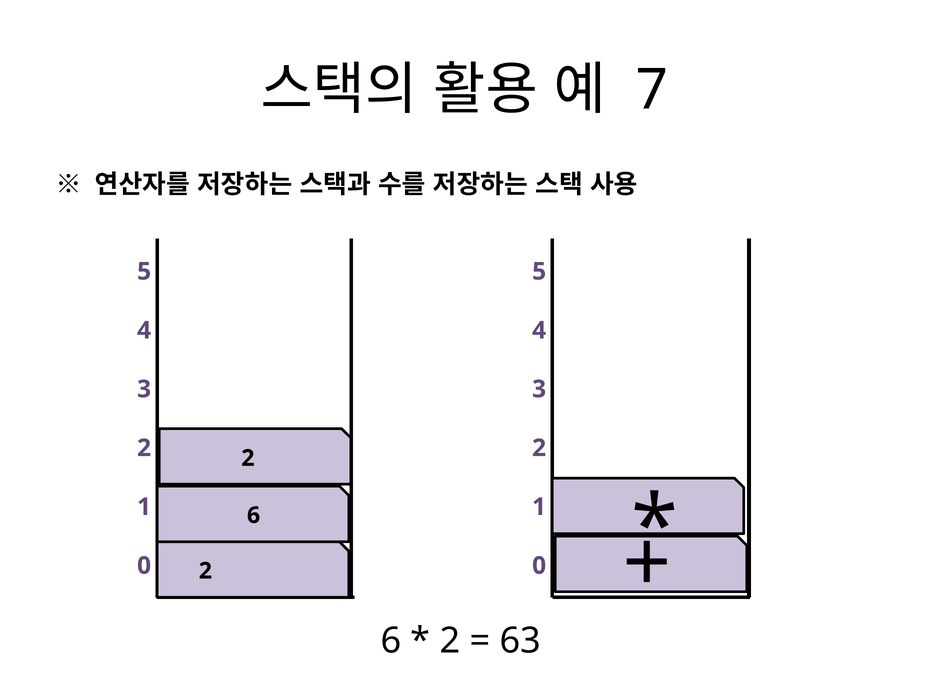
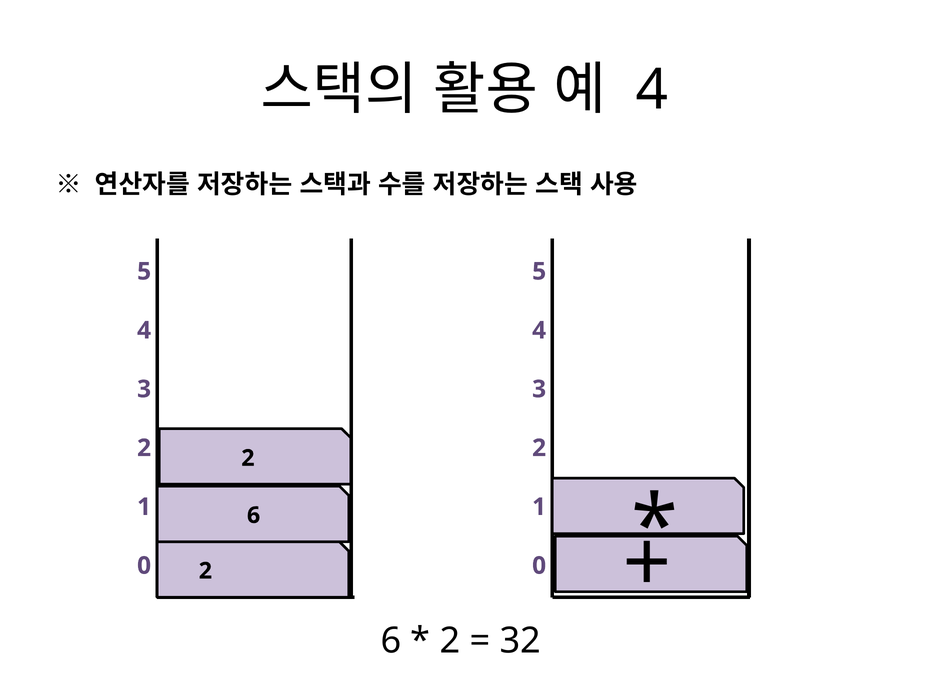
7 at (652, 90): 7 -> 4
63: 63 -> 32
